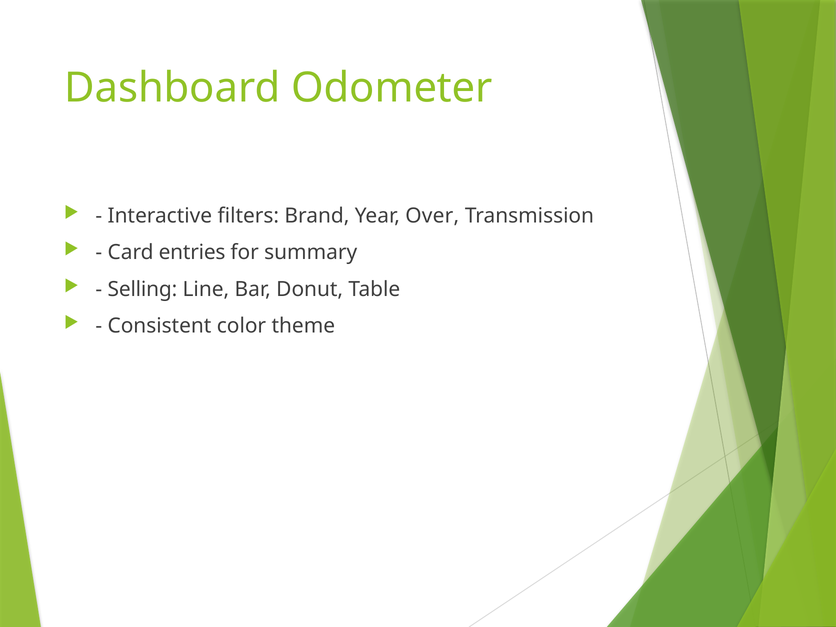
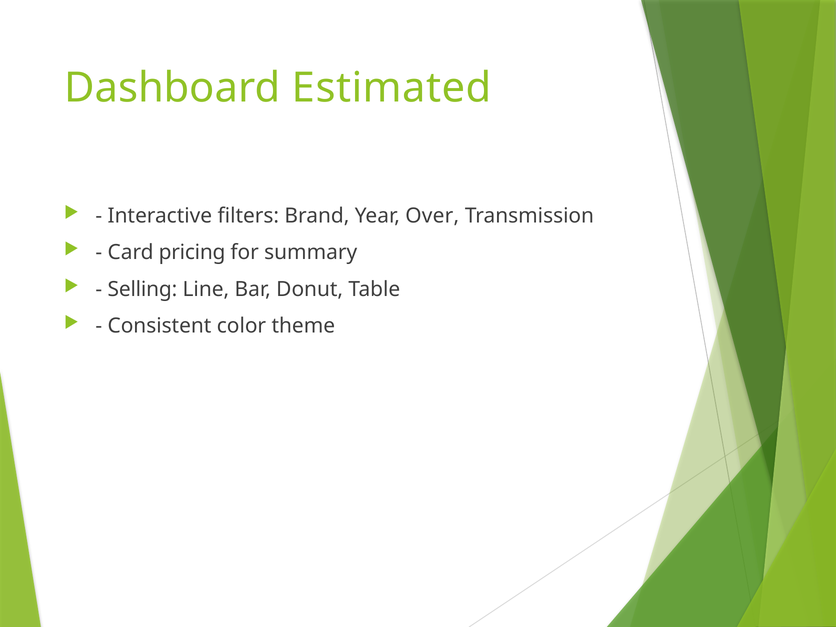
Odometer: Odometer -> Estimated
entries: entries -> pricing
